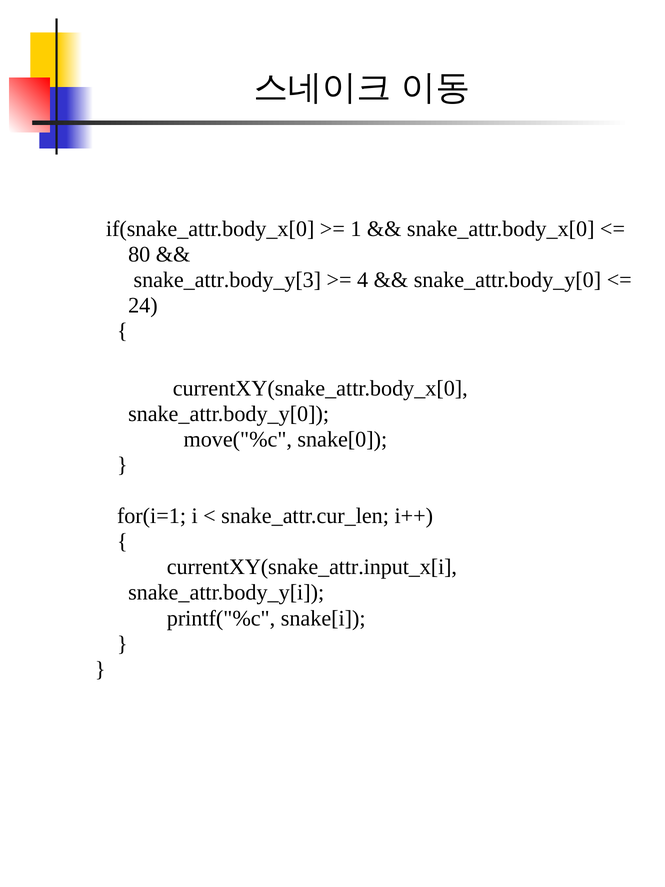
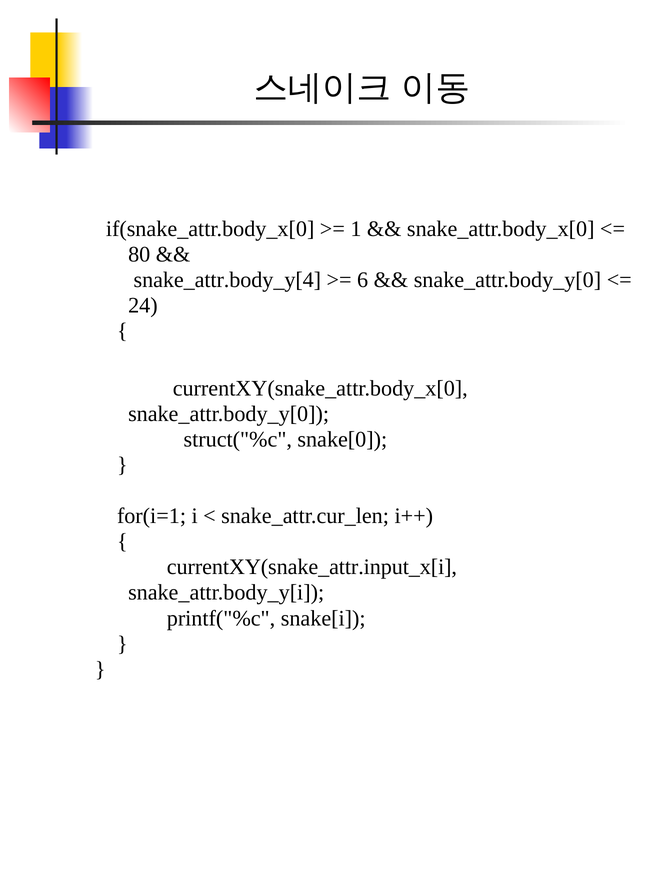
snake_attr.body_y[3: snake_attr.body_y[3 -> snake_attr.body_y[4
4: 4 -> 6
move("%c: move("%c -> struct("%c
